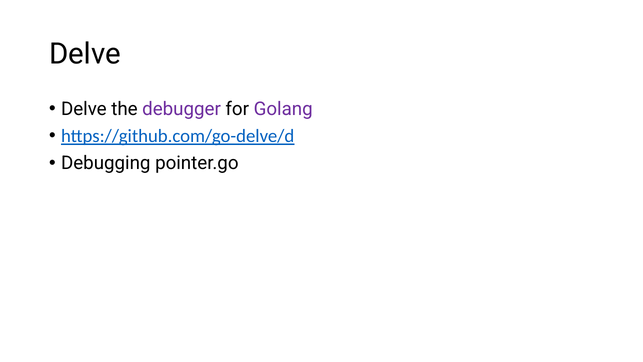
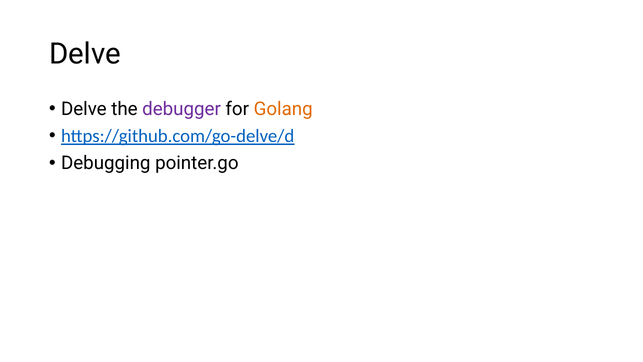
Golang colour: purple -> orange
